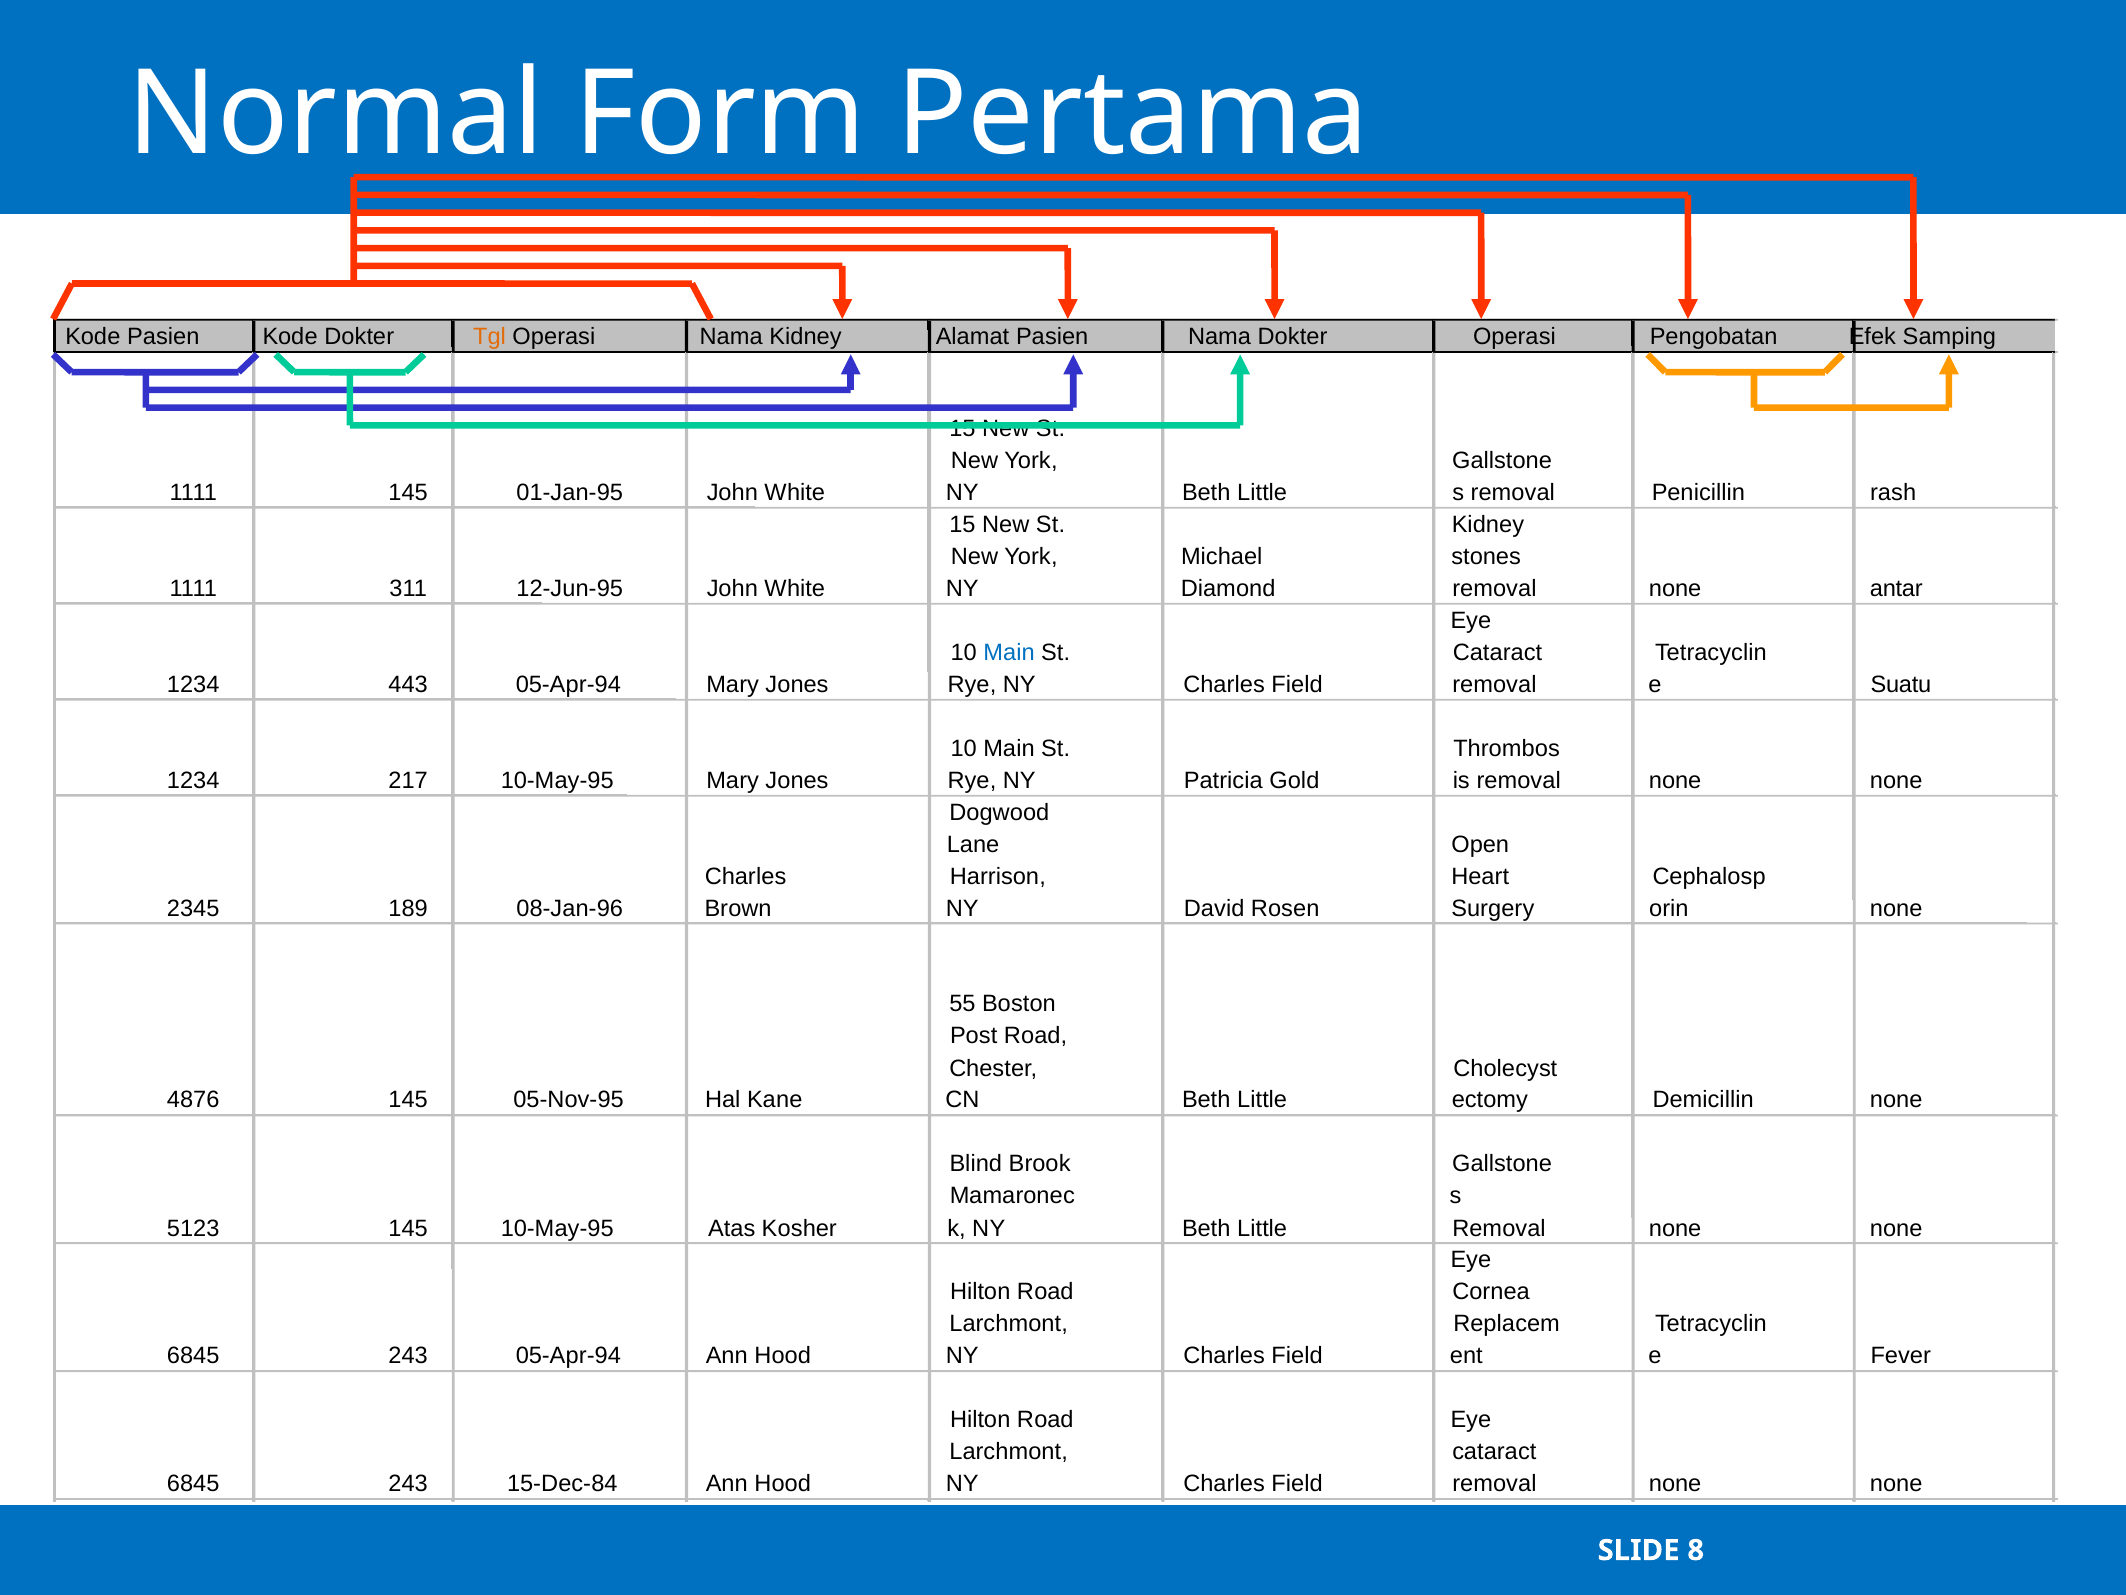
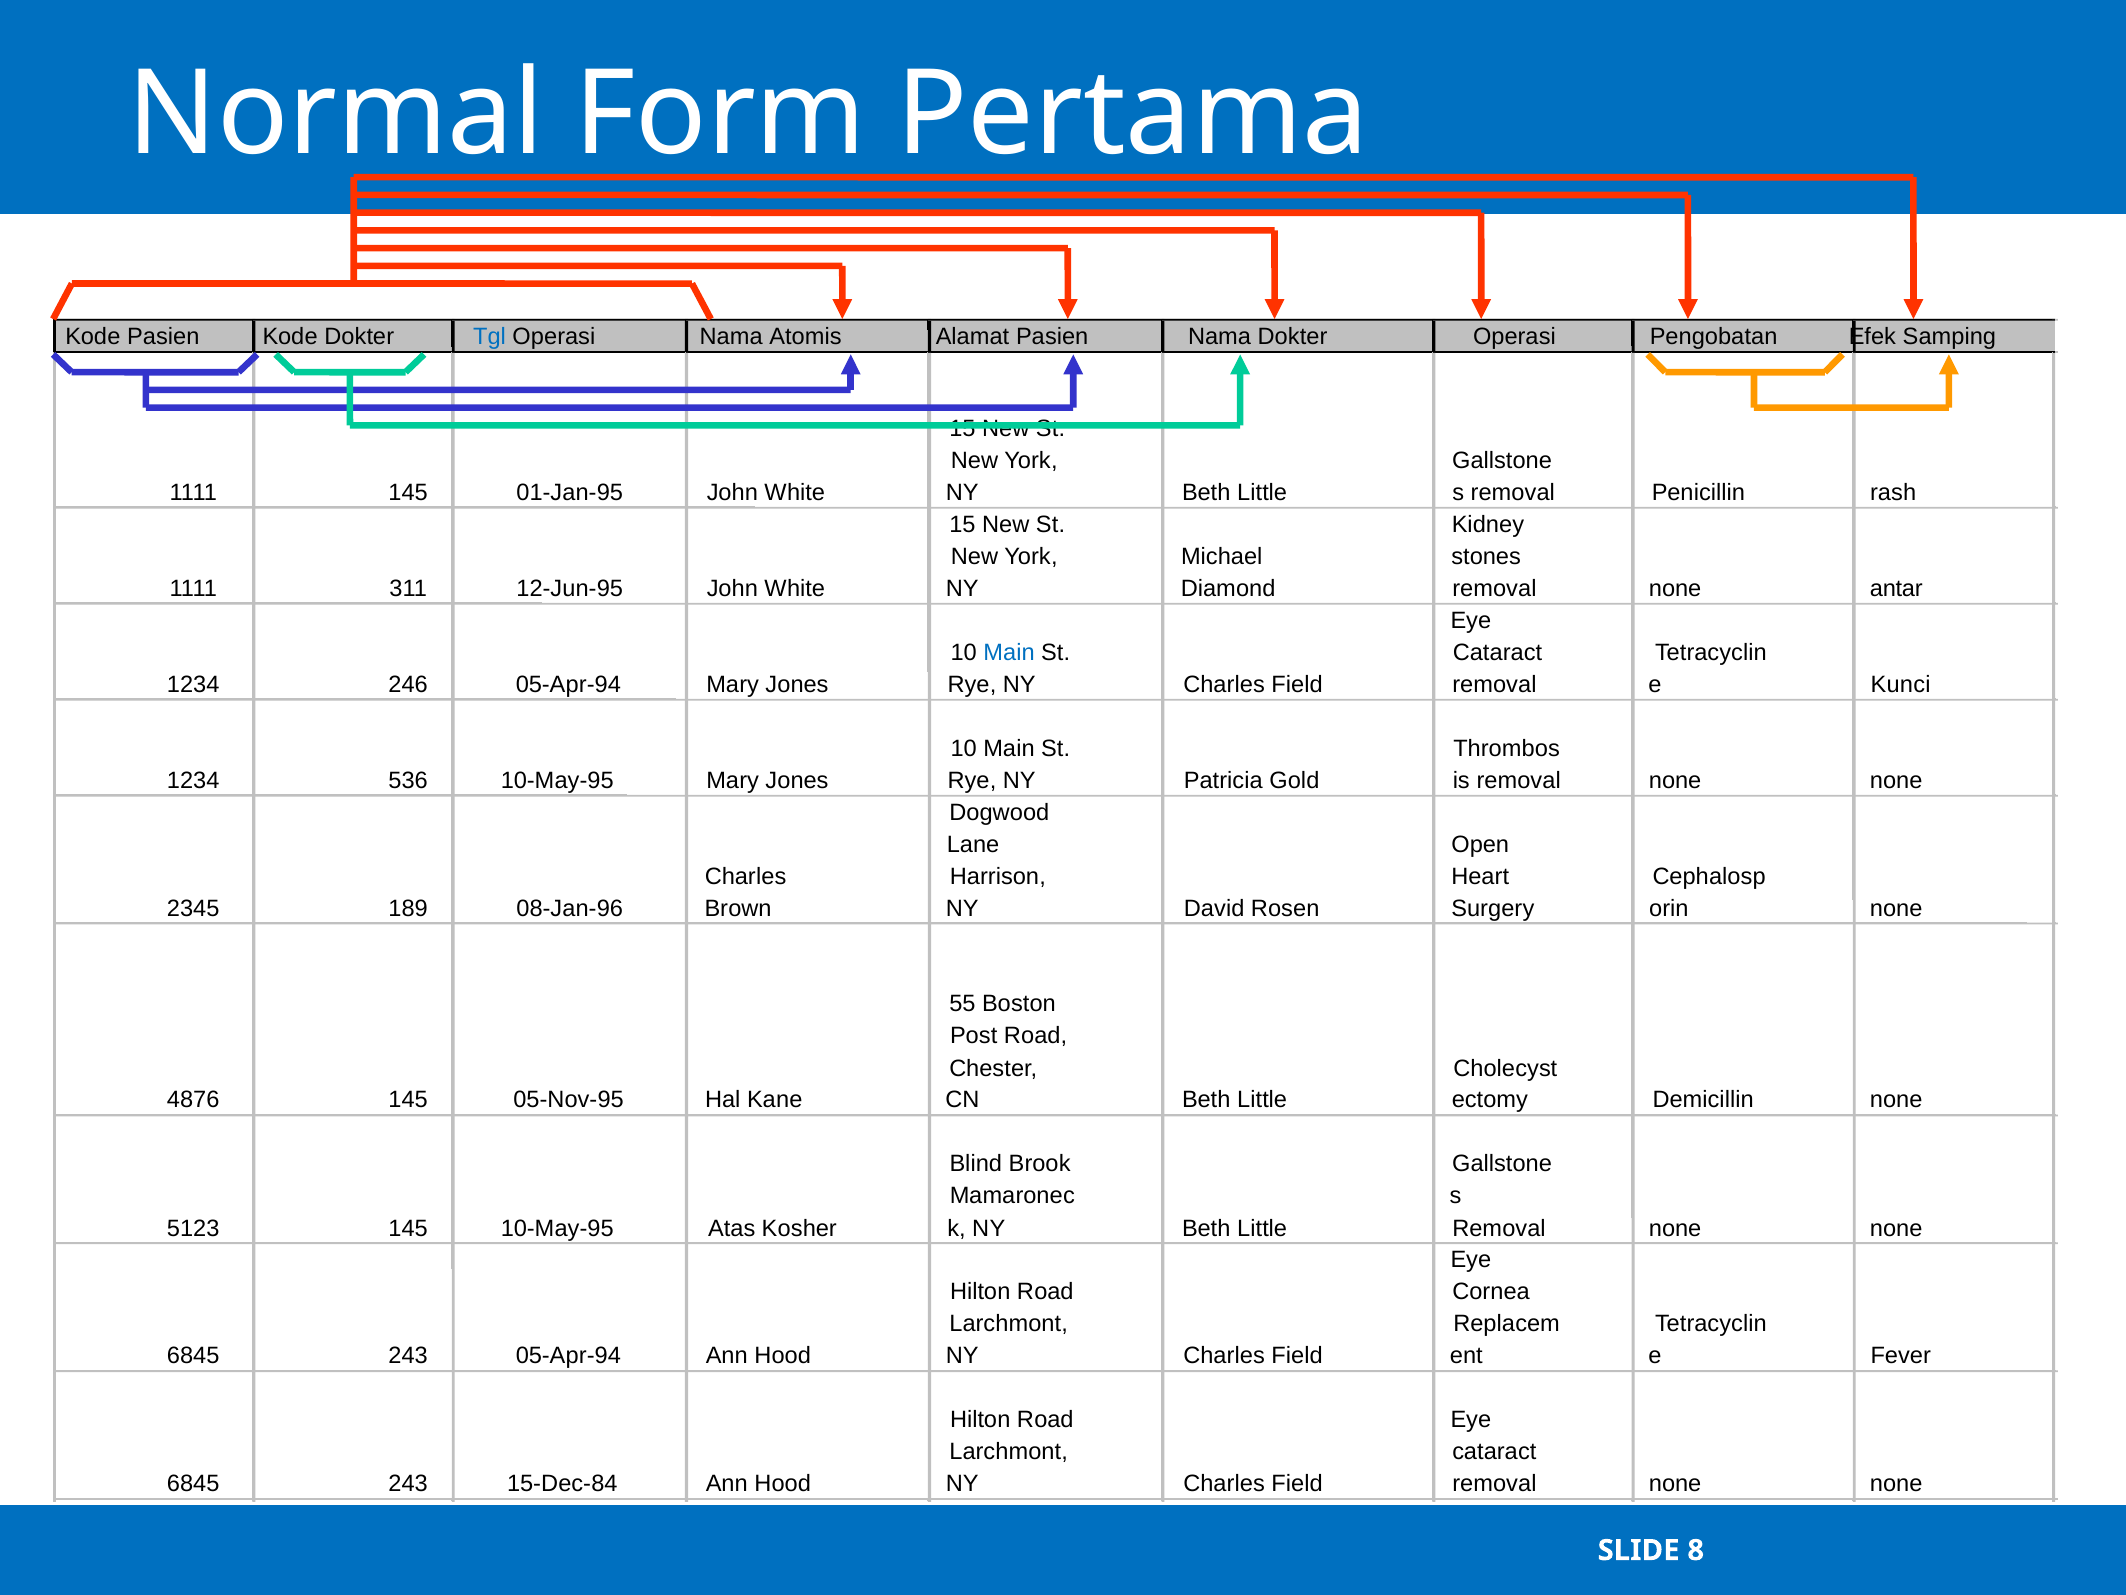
Tgl colour: orange -> blue
Nama Kidney: Kidney -> Atomis
443: 443 -> 246
Suatu: Suatu -> Kunci
217: 217 -> 536
